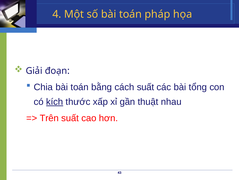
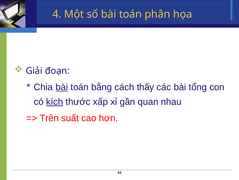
pháp: pháp -> phân
bài at (62, 87) underline: none -> present
cách suất: suất -> thấy
thuật: thuật -> quan
